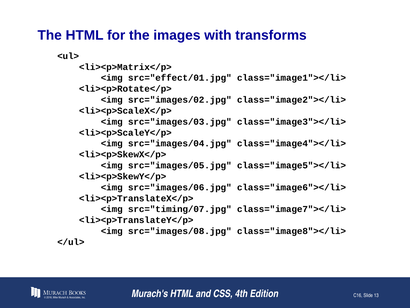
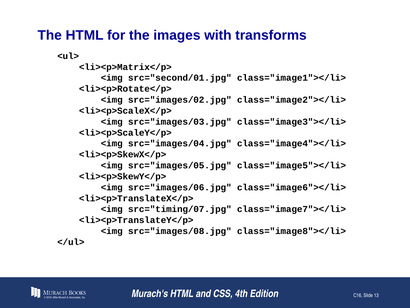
src="effect/01.jpg: src="effect/01.jpg -> src="second/01.jpg
